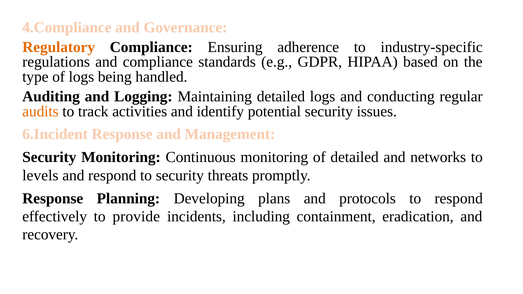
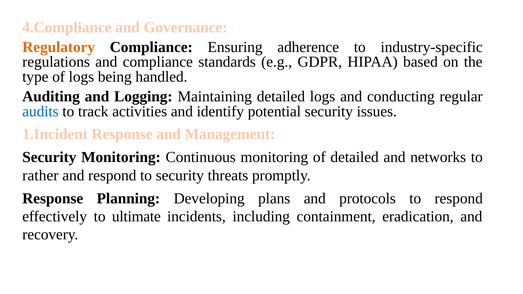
audits colour: orange -> blue
6.Incident: 6.Incident -> 1.Incident
levels: levels -> rather
provide: provide -> ultimate
